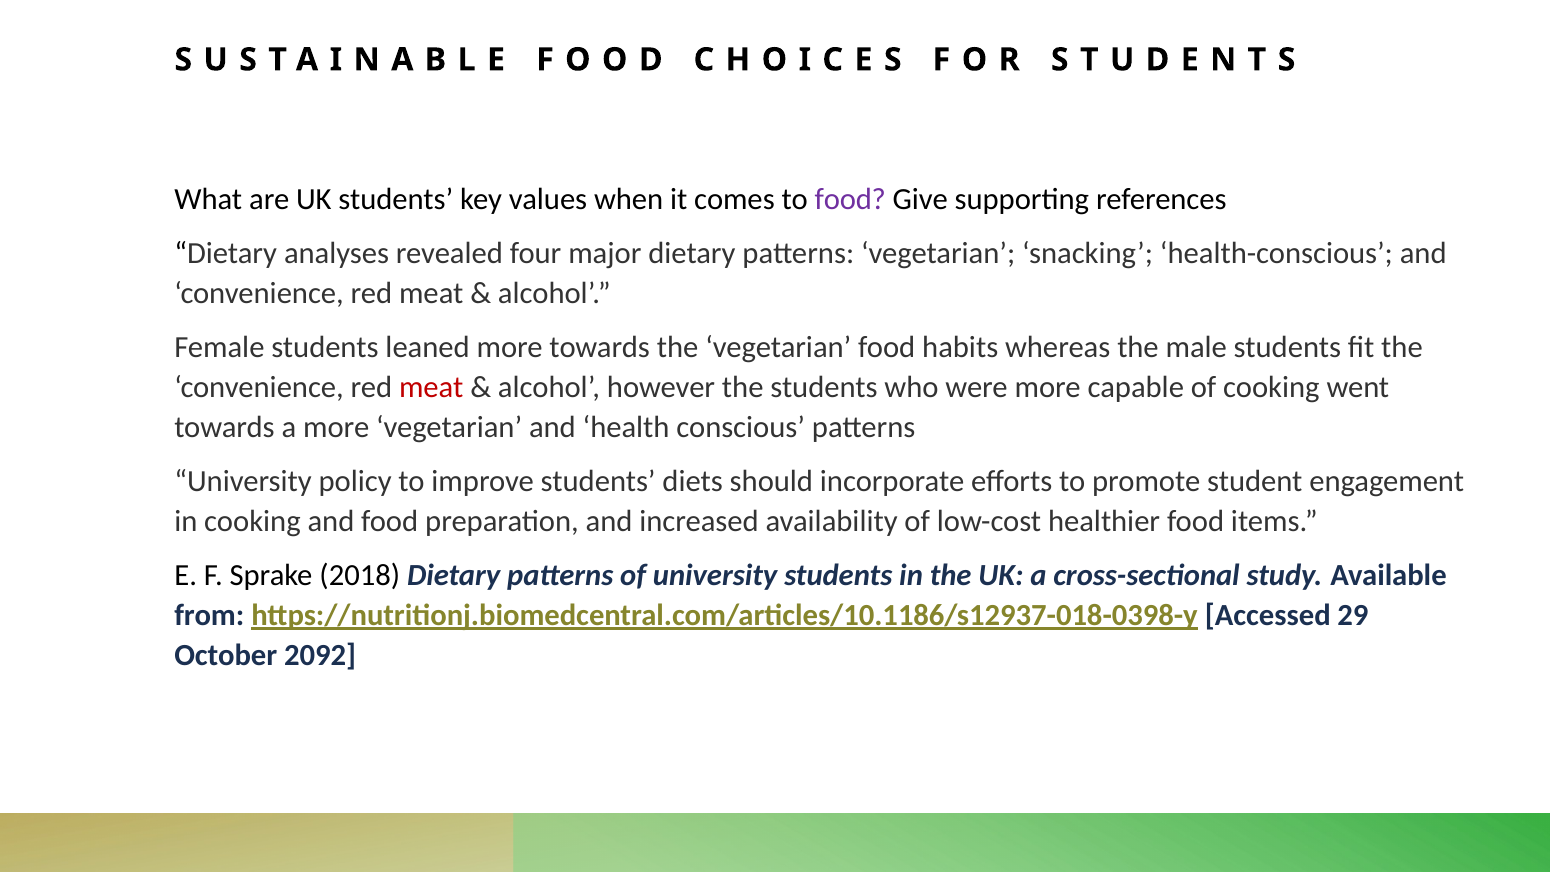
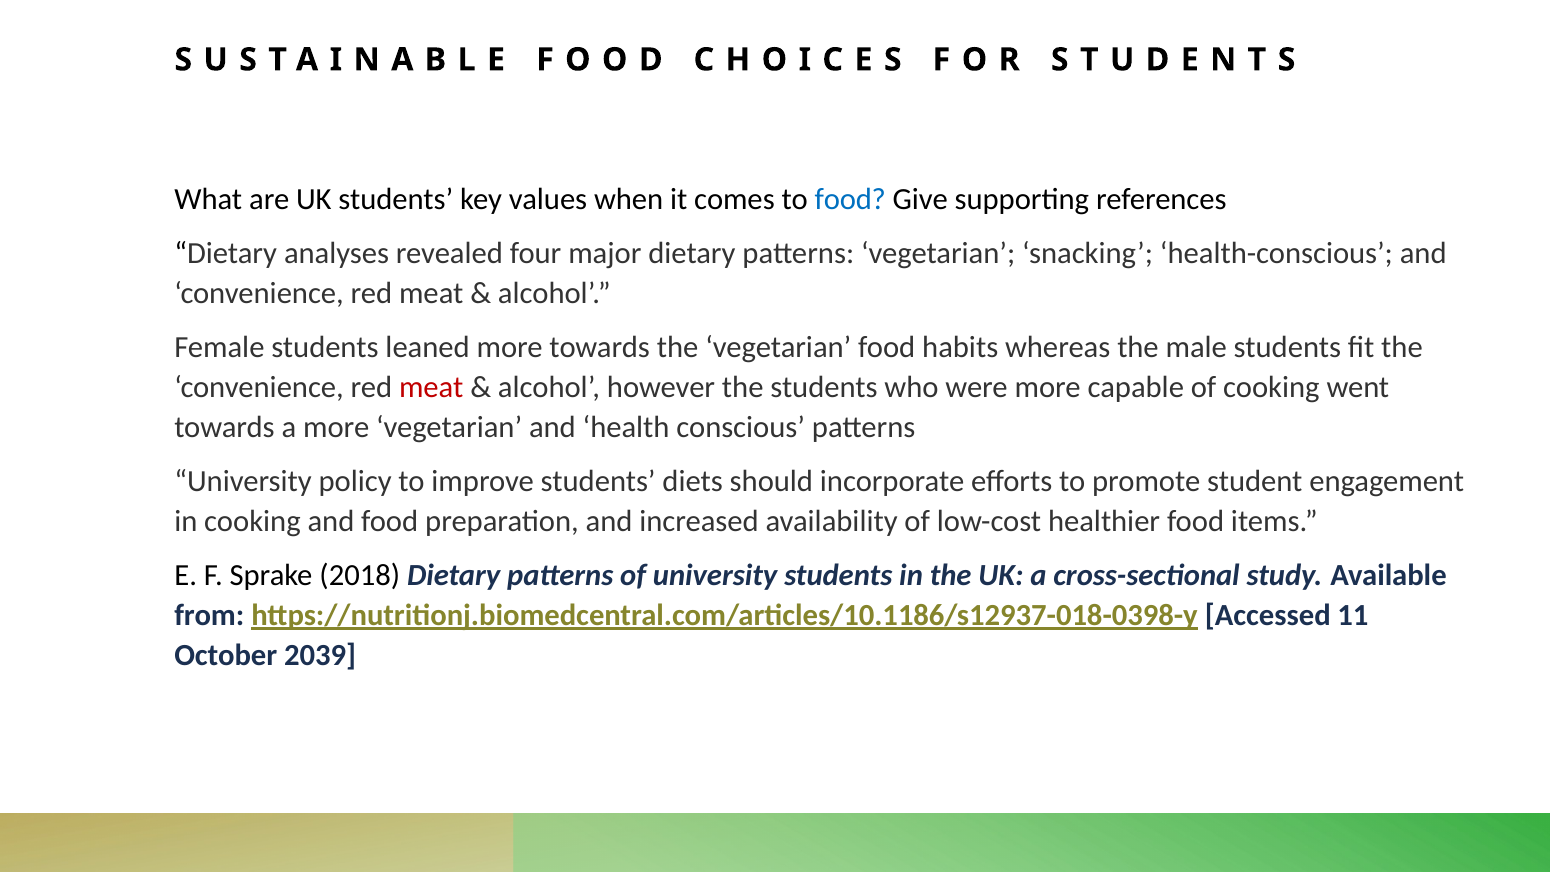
food at (850, 199) colour: purple -> blue
29: 29 -> 11
2092: 2092 -> 2039
